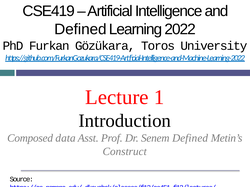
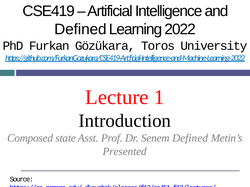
data: data -> state
Construct: Construct -> Presented
